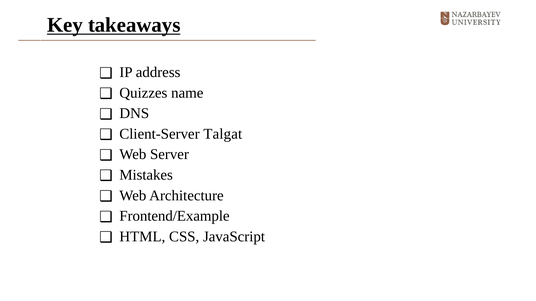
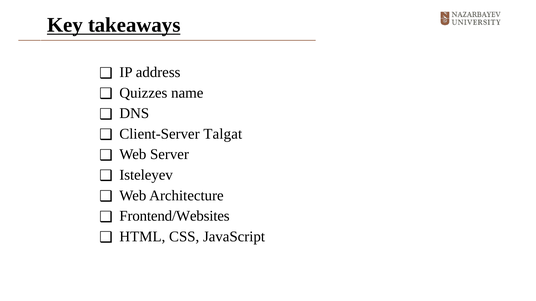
Mistakes: Mistakes -> Isteleyev
Frontend/Example: Frontend/Example -> Frontend/Websites
